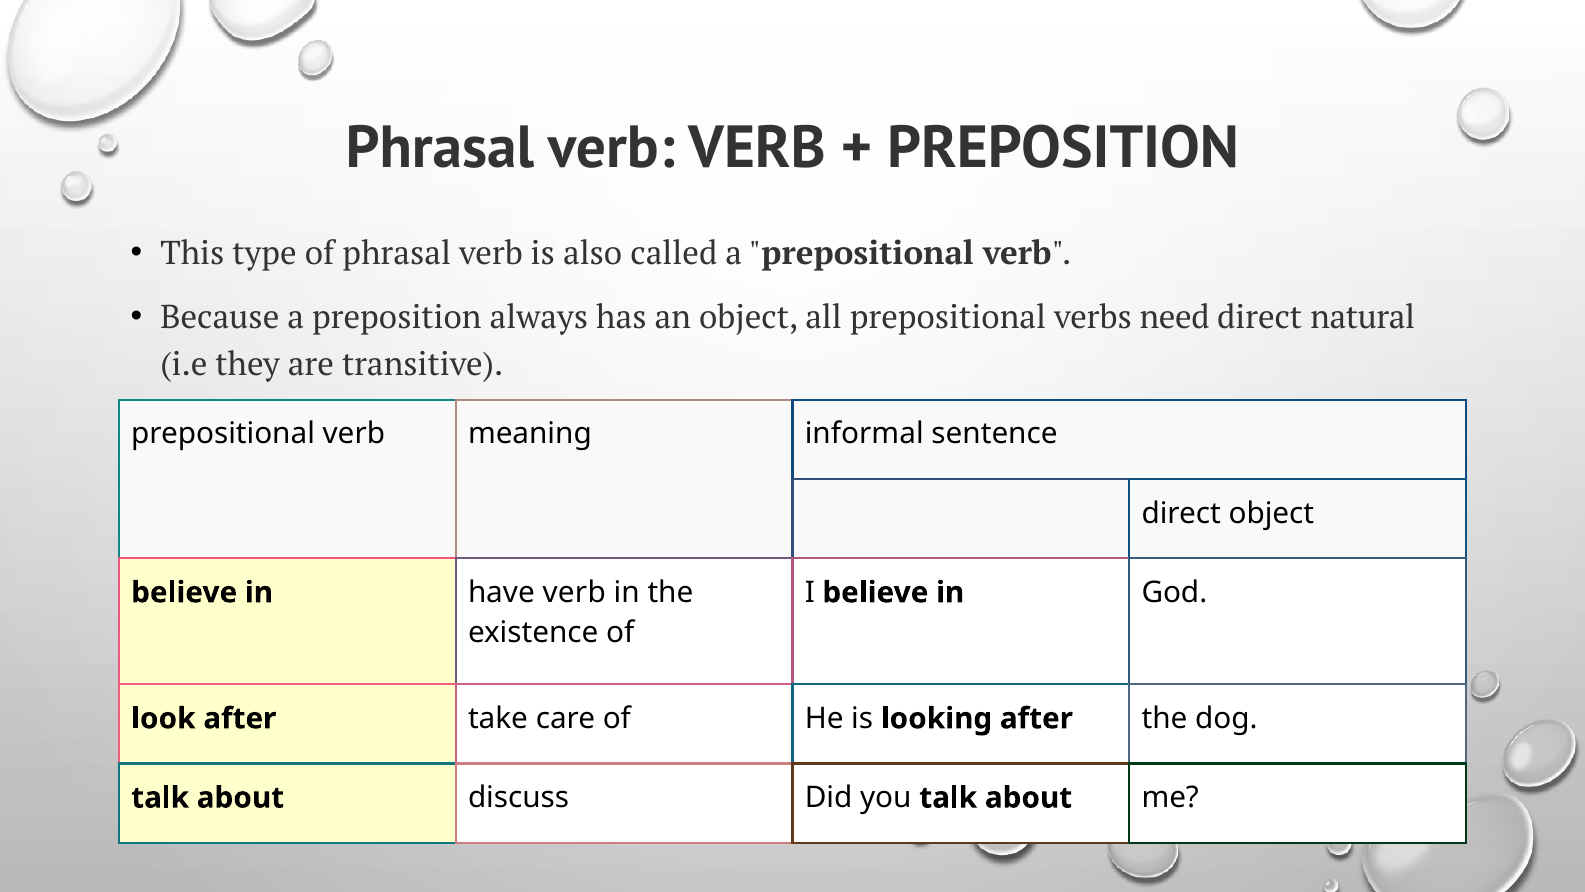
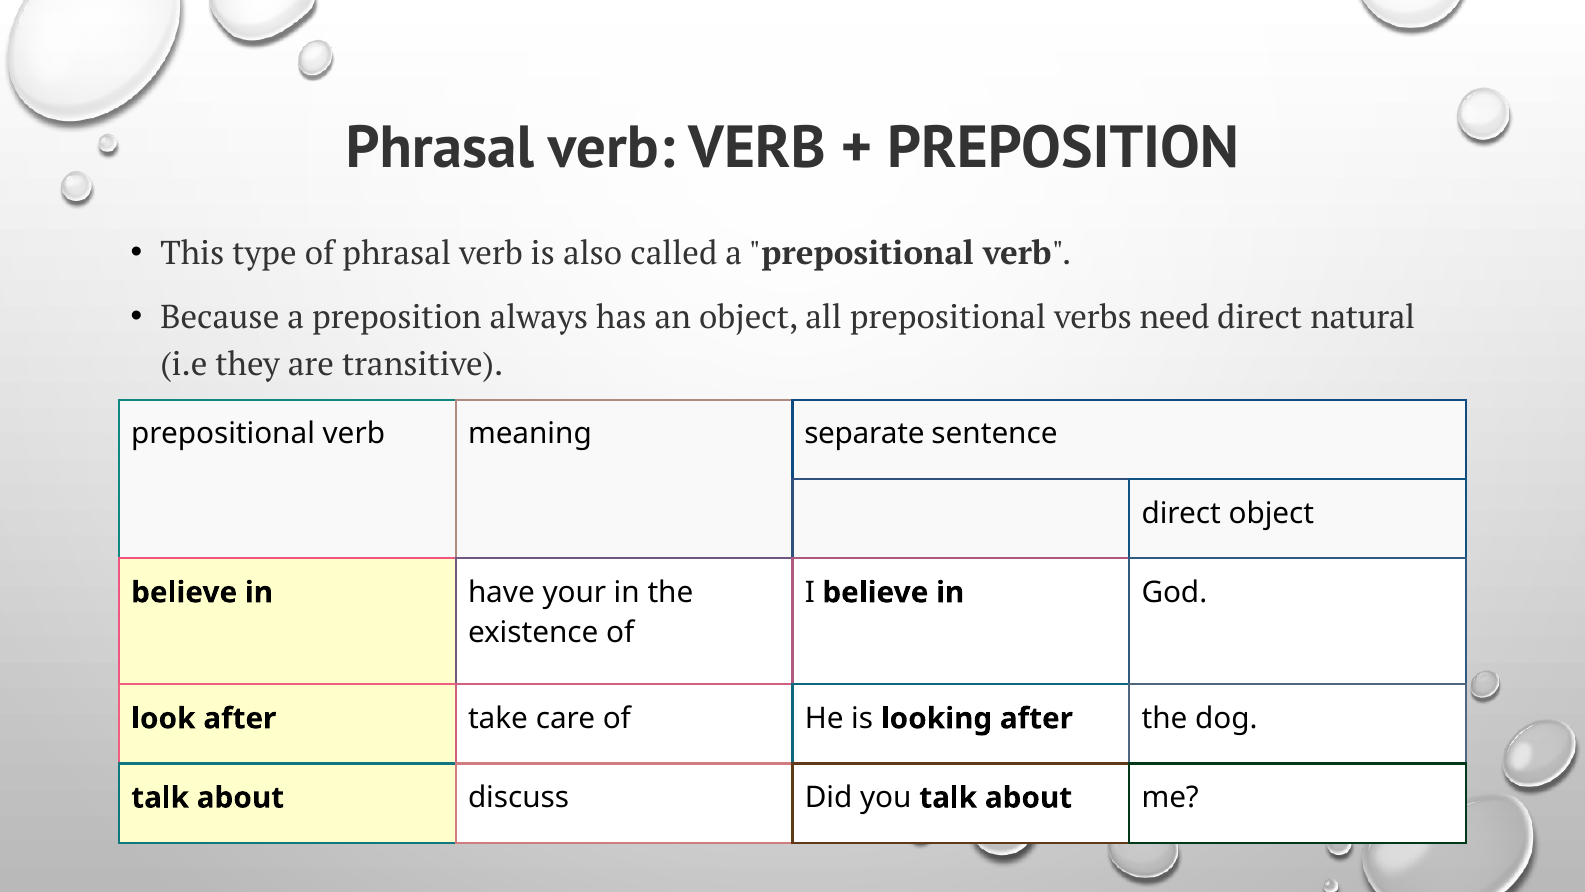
informal: informal -> separate
have verb: verb -> your
